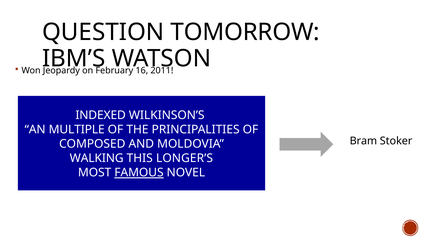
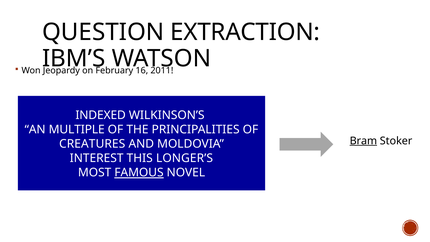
TOMORROW: TOMORROW -> EXTRACTION
Bram underline: none -> present
COMPOSED: COMPOSED -> CREATURES
WALKING: WALKING -> INTEREST
